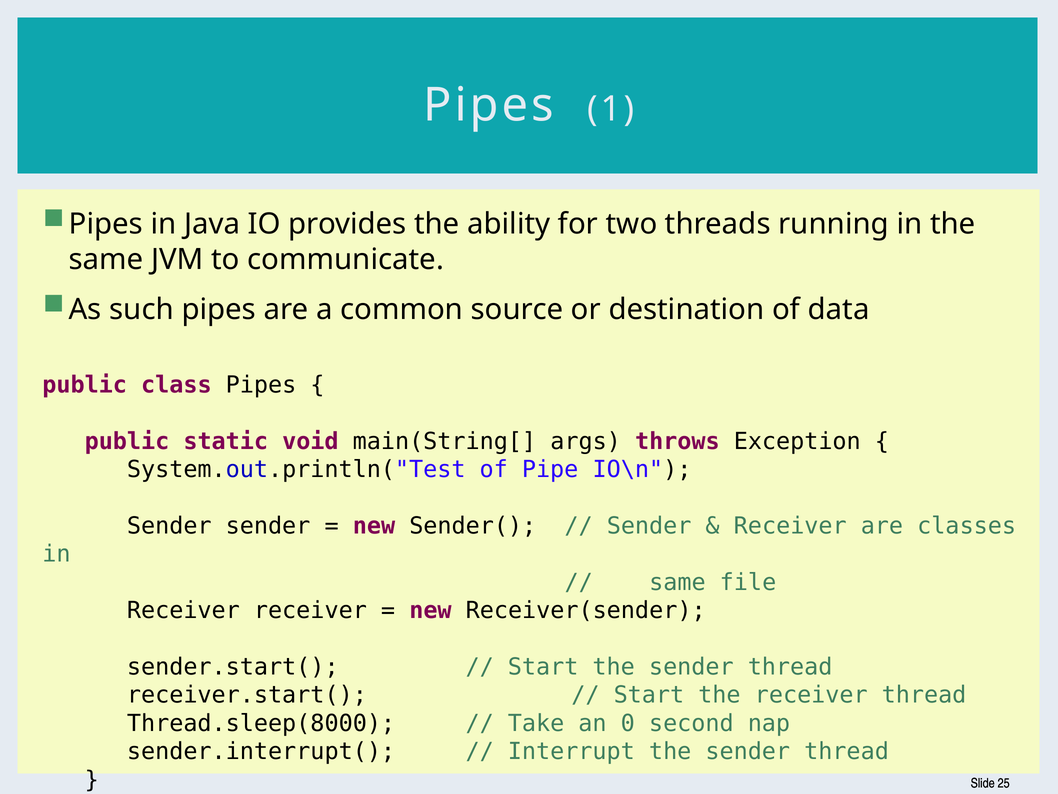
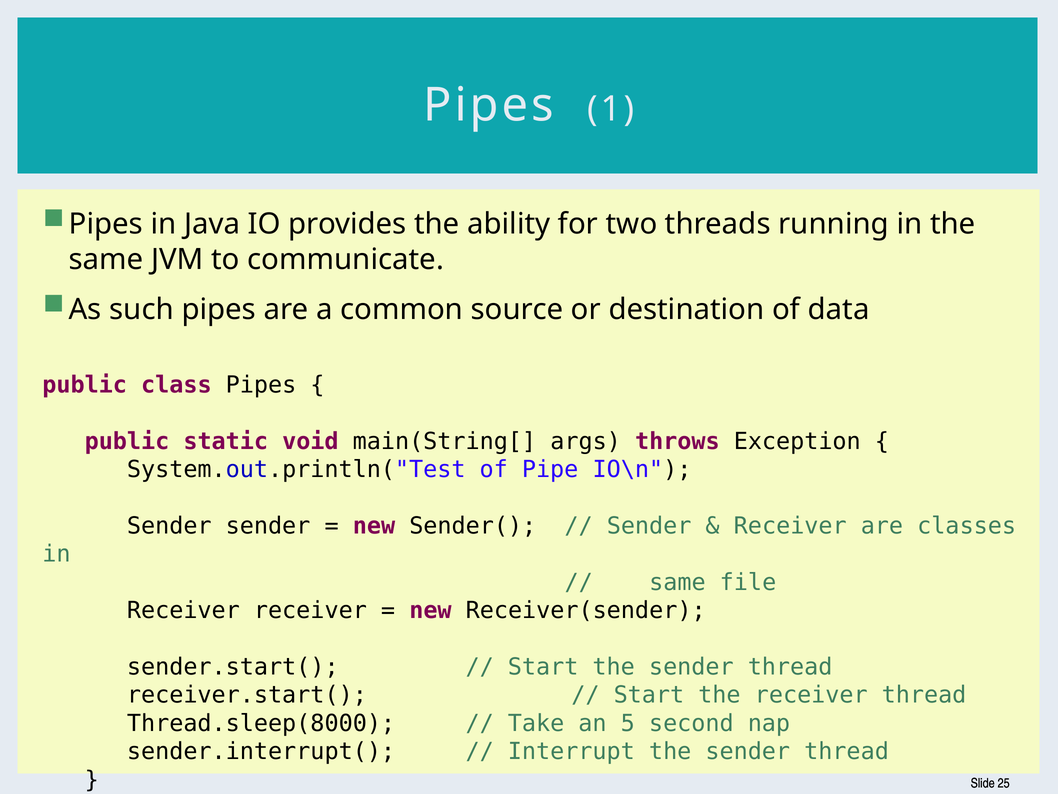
0: 0 -> 5
